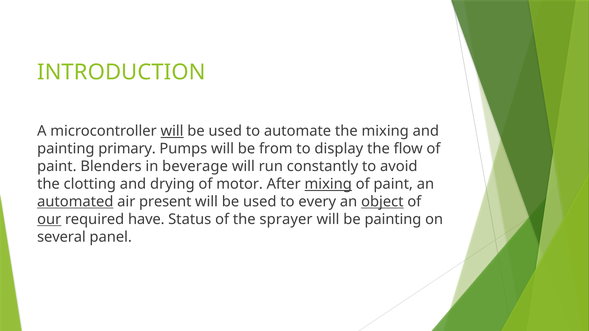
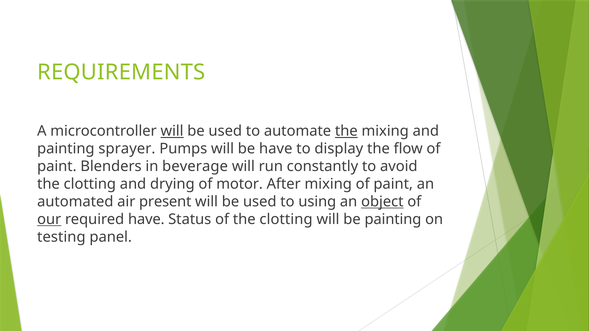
INTRODUCTION: INTRODUCTION -> REQUIREMENTS
the at (346, 131) underline: none -> present
primary: primary -> sprayer
be from: from -> have
mixing at (328, 184) underline: present -> none
automated underline: present -> none
every: every -> using
of the sprayer: sprayer -> clotting
several: several -> testing
